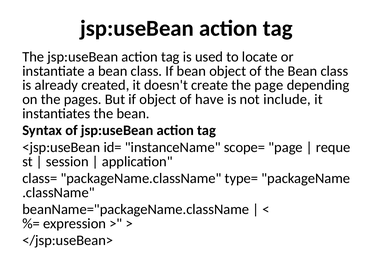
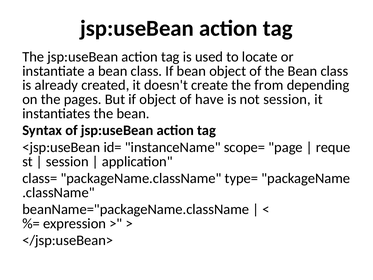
the page: page -> from
not include: include -> session
